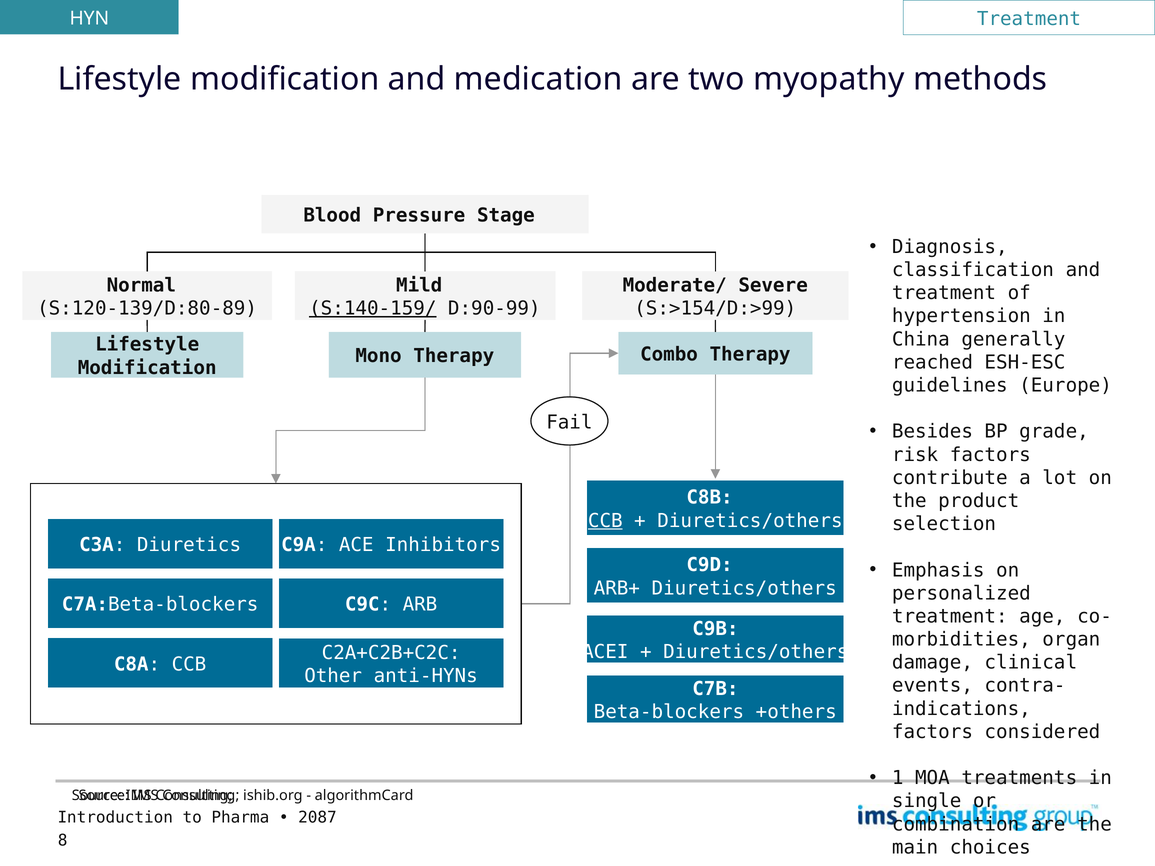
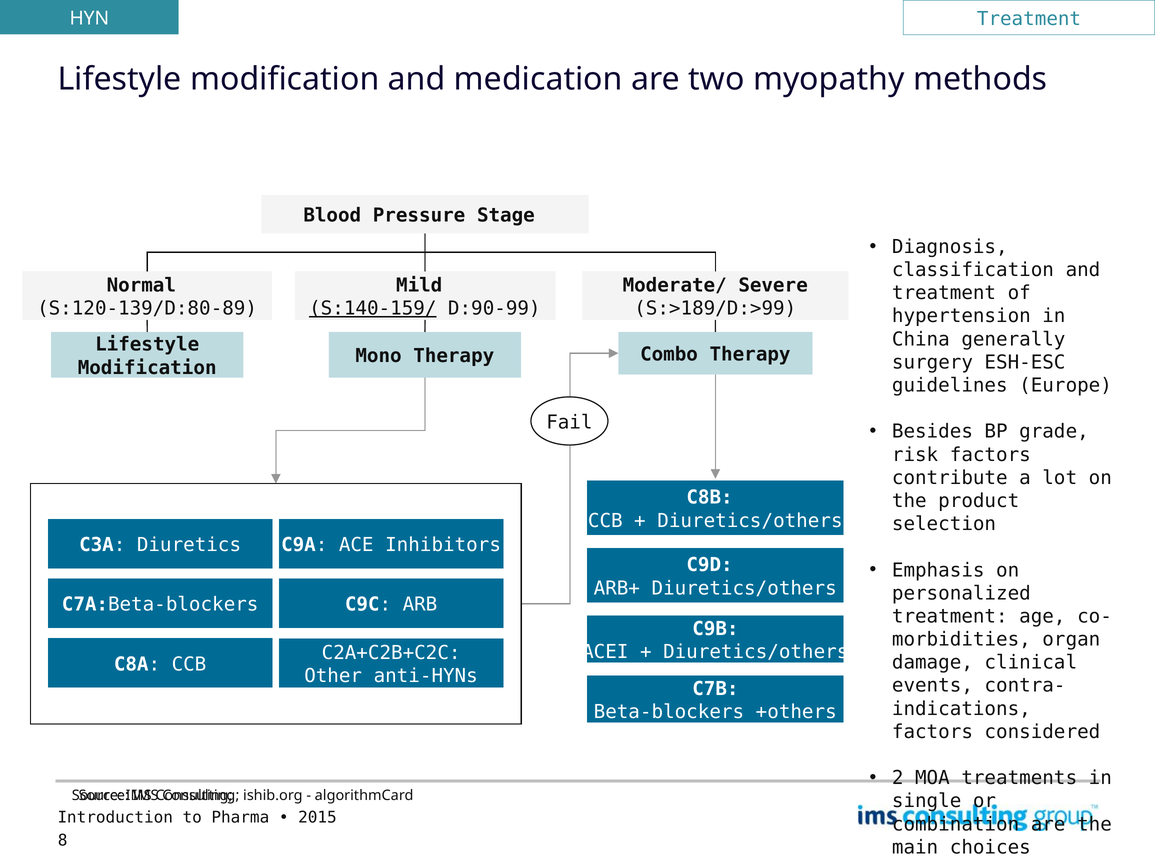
S:>154/D:>99: S:>154/D:>99 -> S:>189/D:>99
reached: reached -> surgery
CCB at (605, 521) underline: present -> none
1: 1 -> 2
2087: 2087 -> 2015
